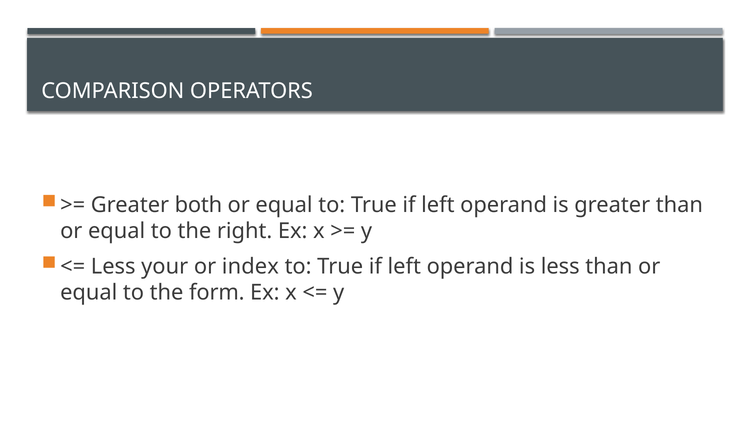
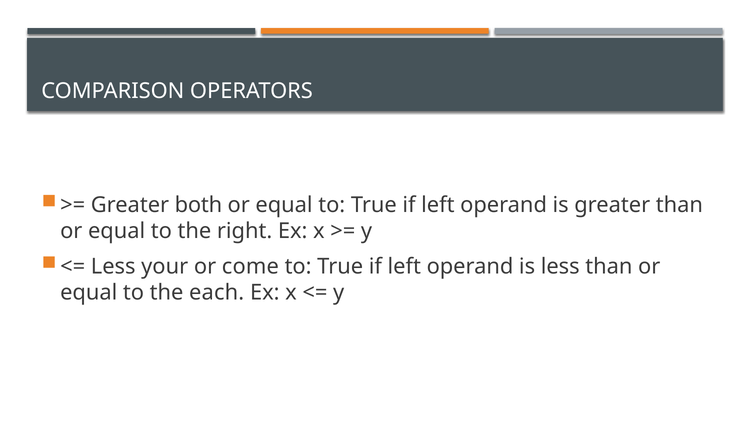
index: index -> come
form: form -> each
